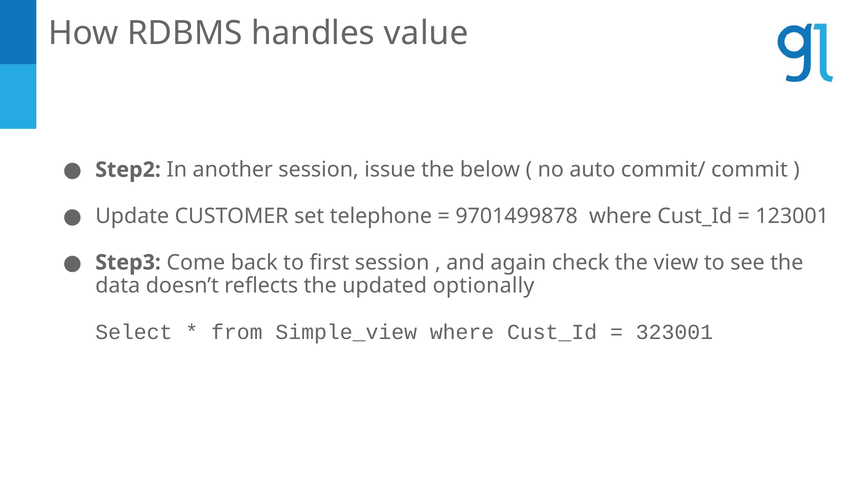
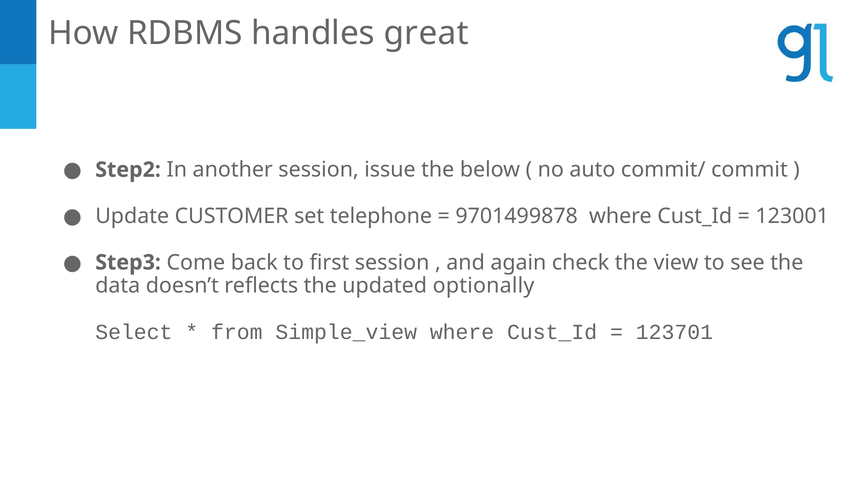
value: value -> great
323001: 323001 -> 123701
